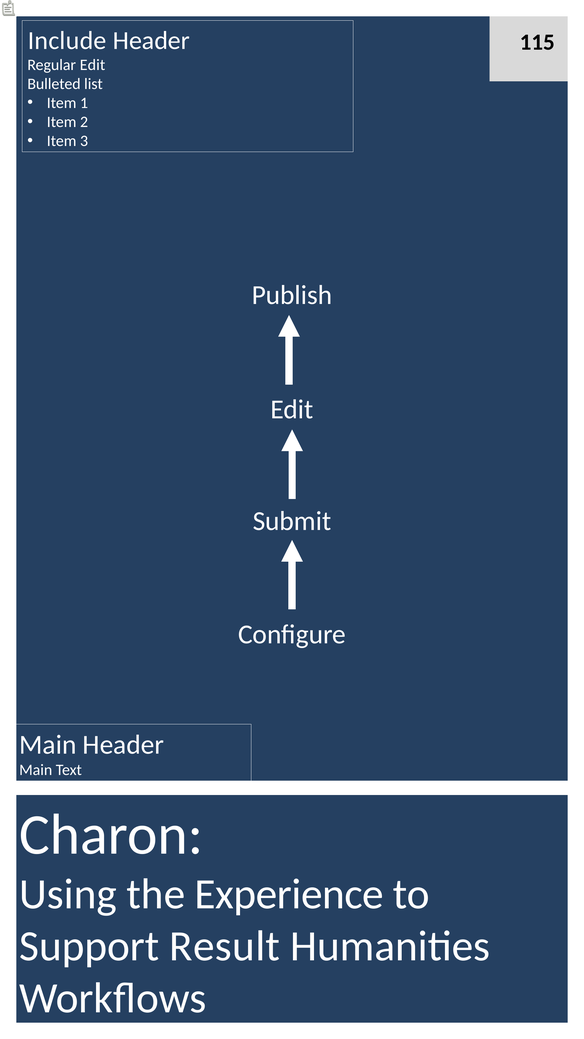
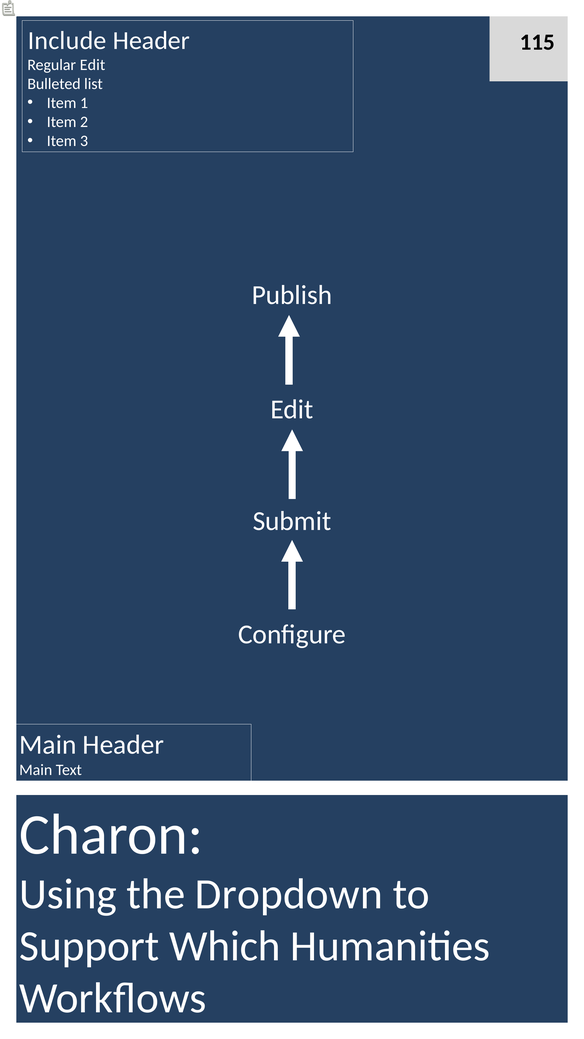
Experience: Experience -> Dropdown
Result: Result -> Which
